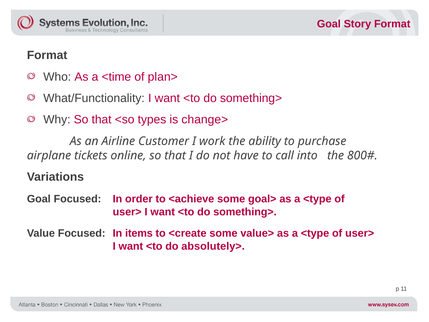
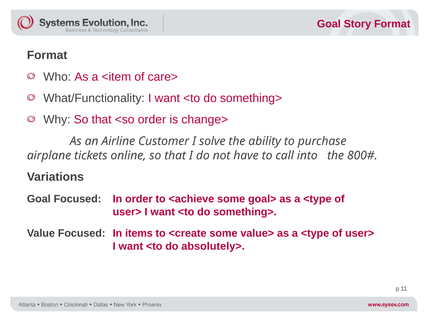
<time: <time -> <item
plan>: plan> -> care>
<so types: types -> order
work: work -> solve
